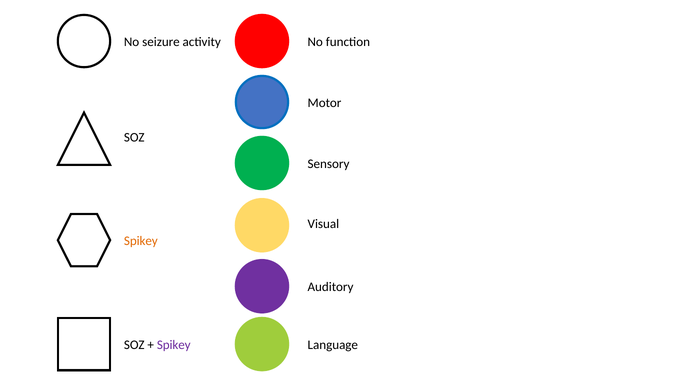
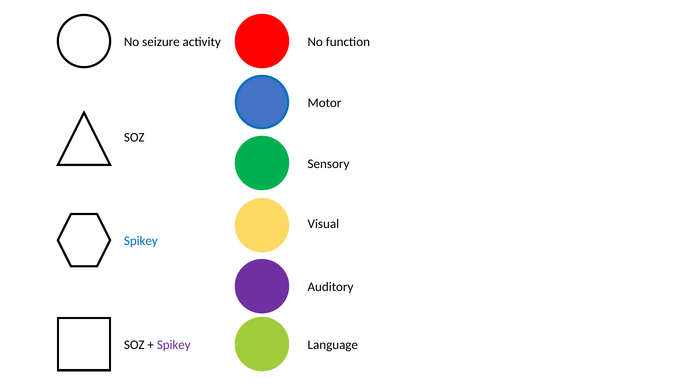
Spikey at (141, 241) colour: orange -> blue
